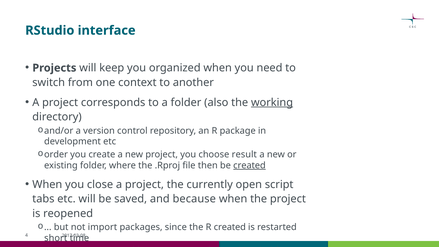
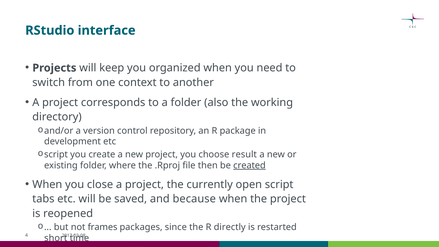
working underline: present -> none
order at (56, 154): order -> script
import: import -> frames
R created: created -> directly
